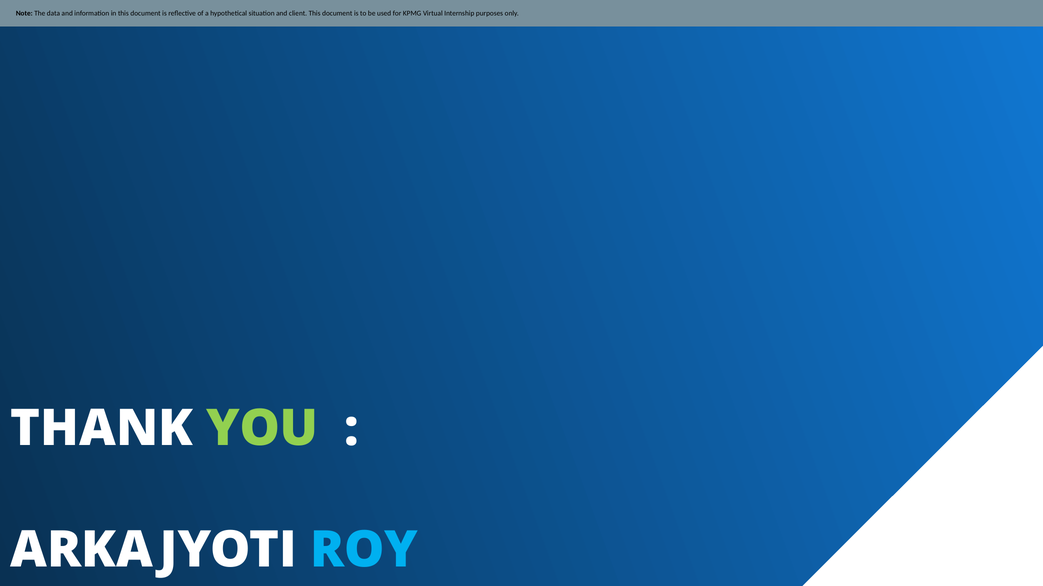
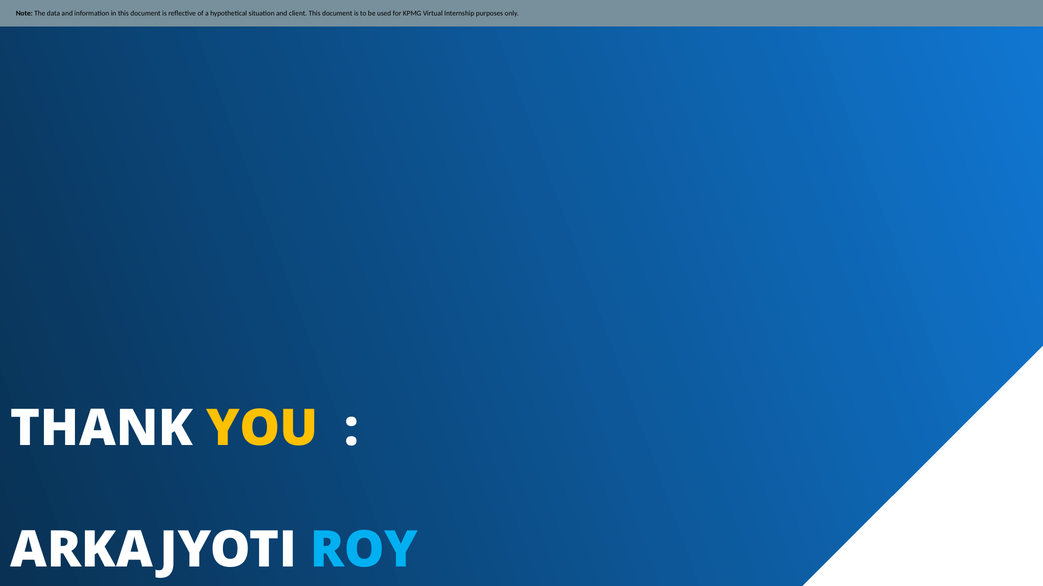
YOU colour: light green -> yellow
